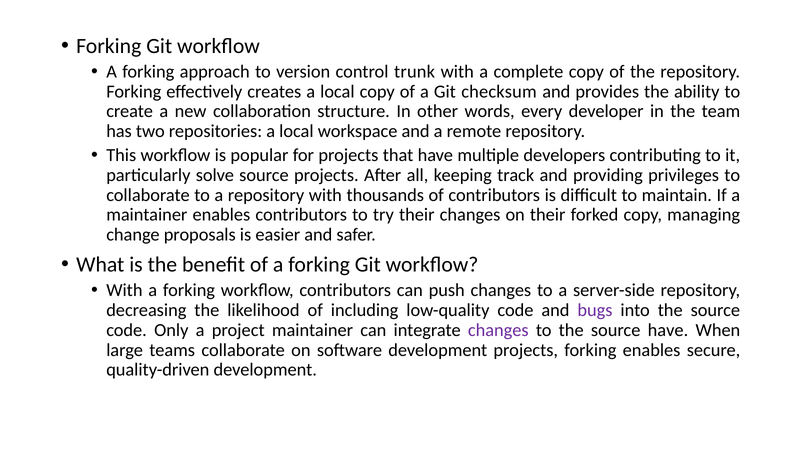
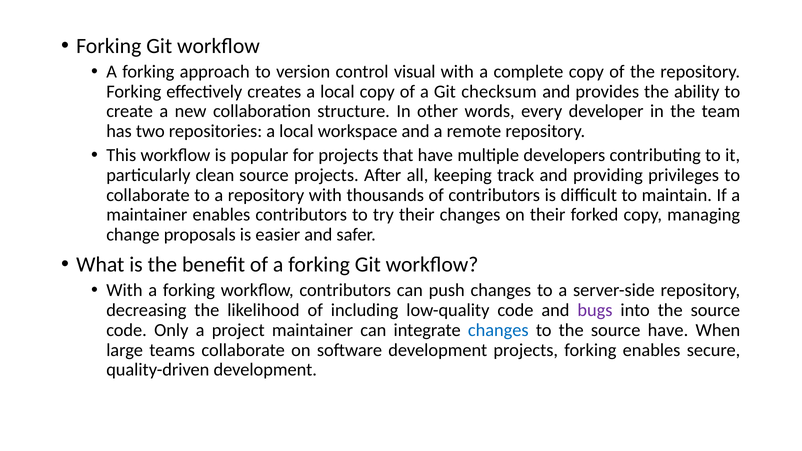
trunk: trunk -> visual
solve: solve -> clean
changes at (498, 330) colour: purple -> blue
